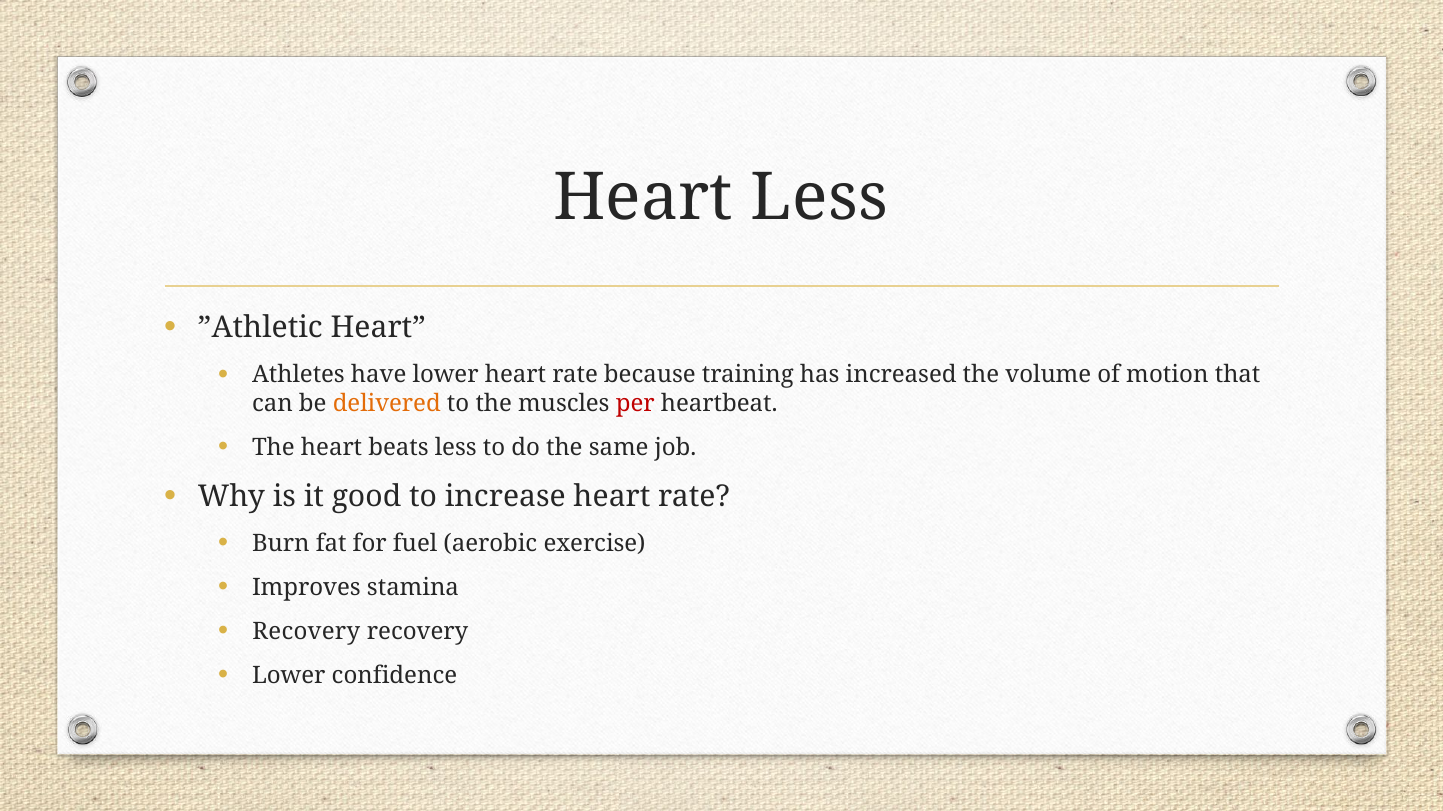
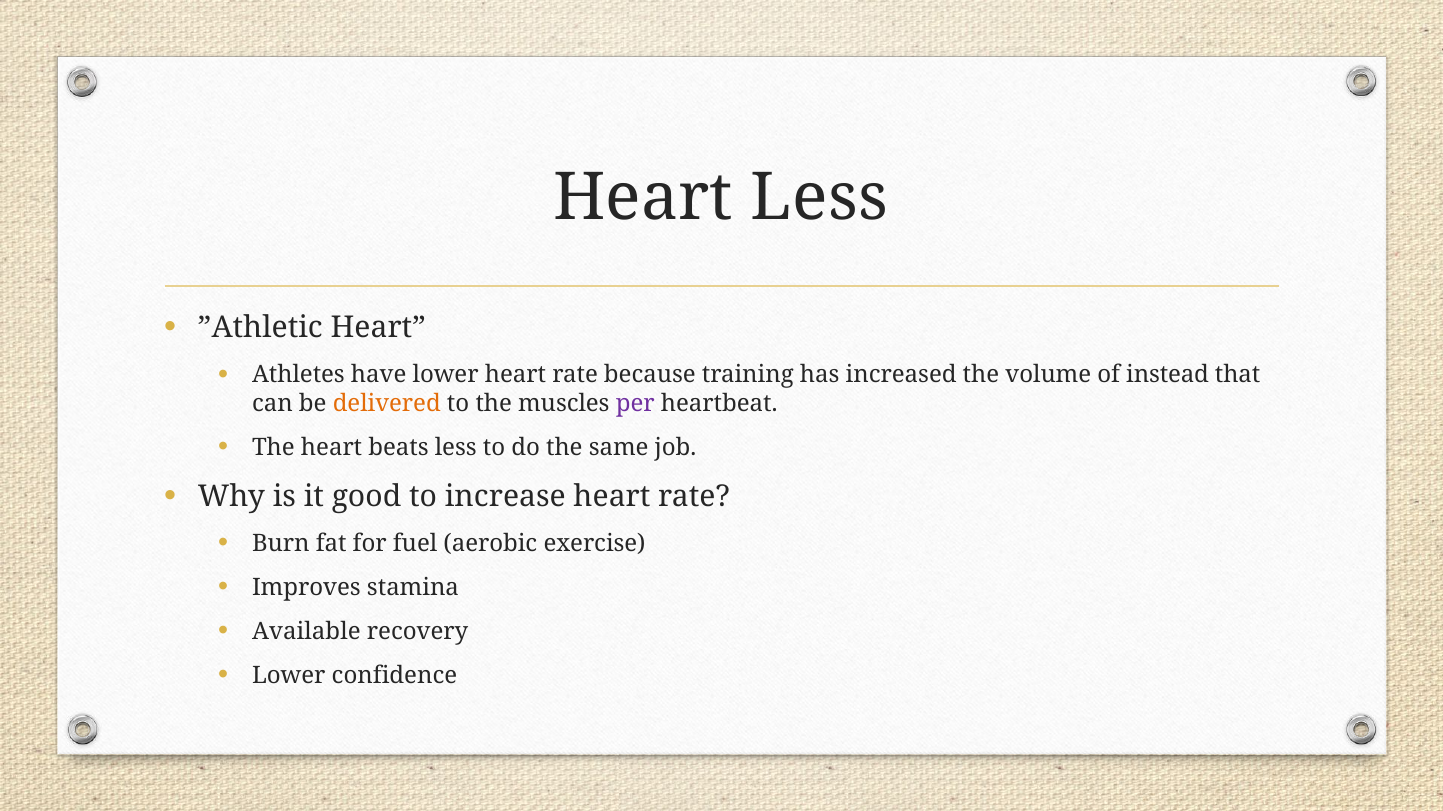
motion: motion -> instead
per colour: red -> purple
Recovery at (306, 632): Recovery -> Available
